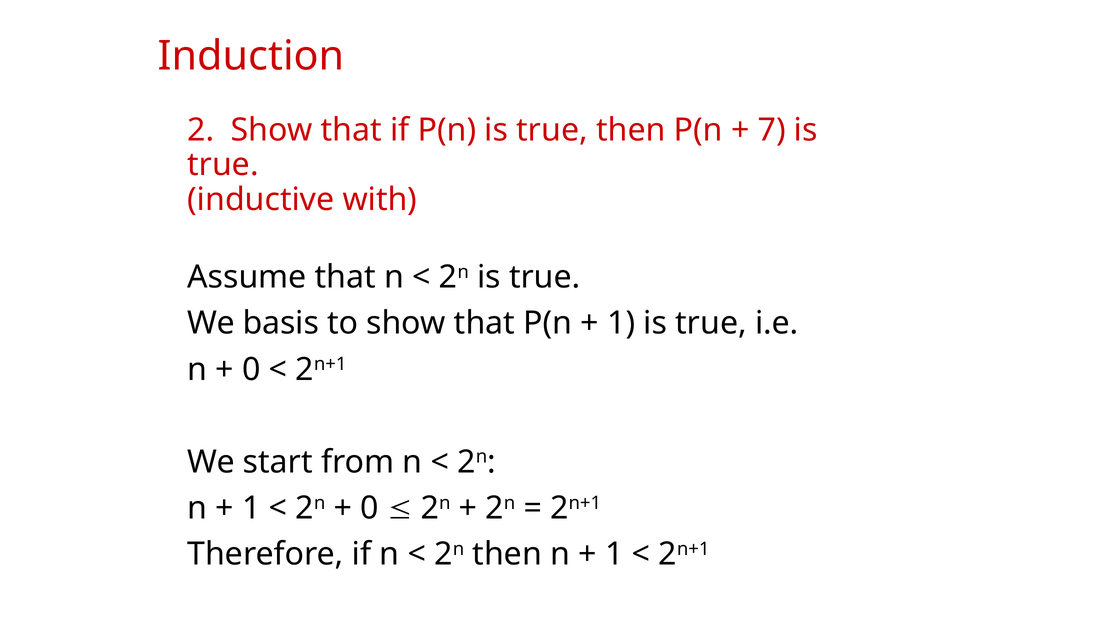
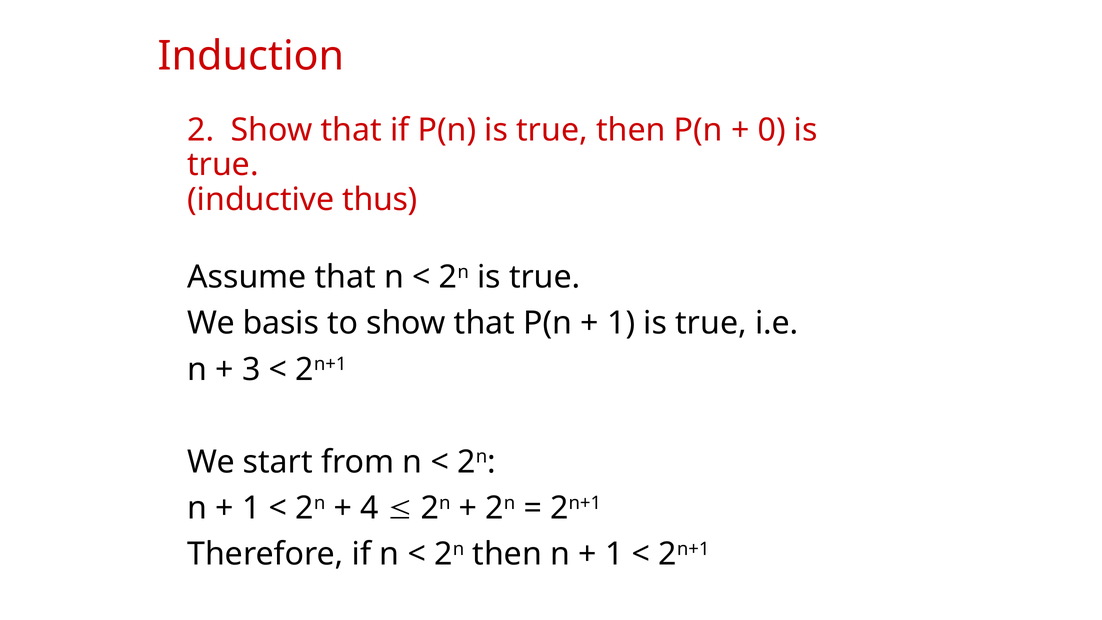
7: 7 -> 0
with: with -> thus
0 at (251, 369): 0 -> 3
0 at (369, 508): 0 -> 4
